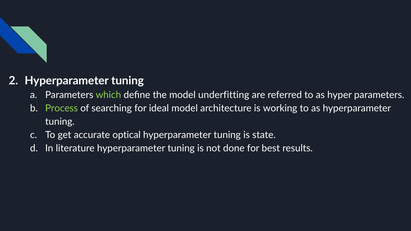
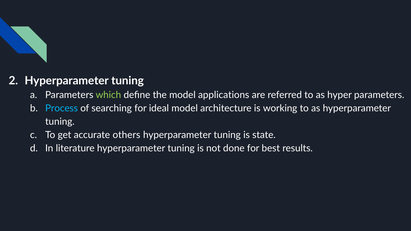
underfitting: underfitting -> applications
Process colour: light green -> light blue
optical: optical -> others
